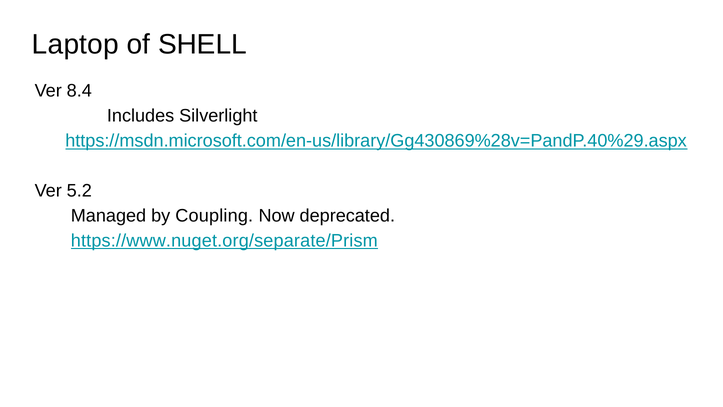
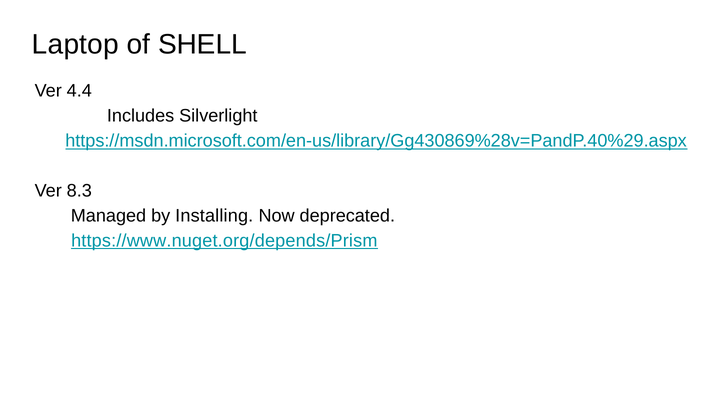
8.4: 8.4 -> 4.4
5.2: 5.2 -> 8.3
Coupling: Coupling -> Installing
https://www.nuget.org/separate/Prism: https://www.nuget.org/separate/Prism -> https://www.nuget.org/depends/Prism
